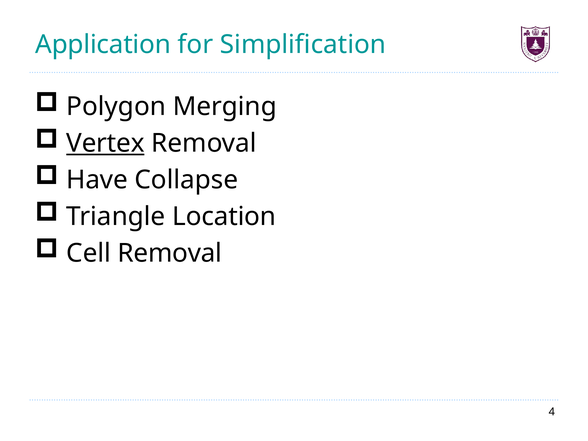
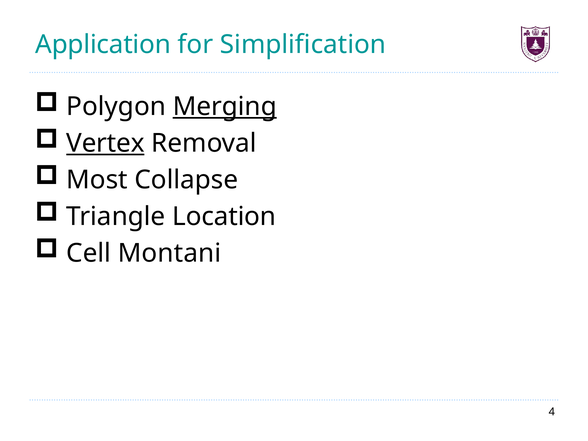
Merging underline: none -> present
Have: Have -> Most
Cell Removal: Removal -> Montani
